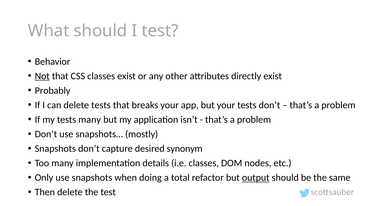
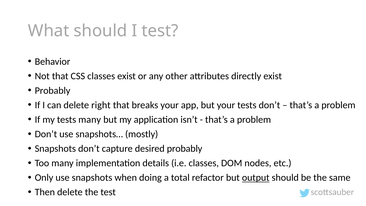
Not underline: present -> none
delete tests: tests -> right
desired synonym: synonym -> probably
